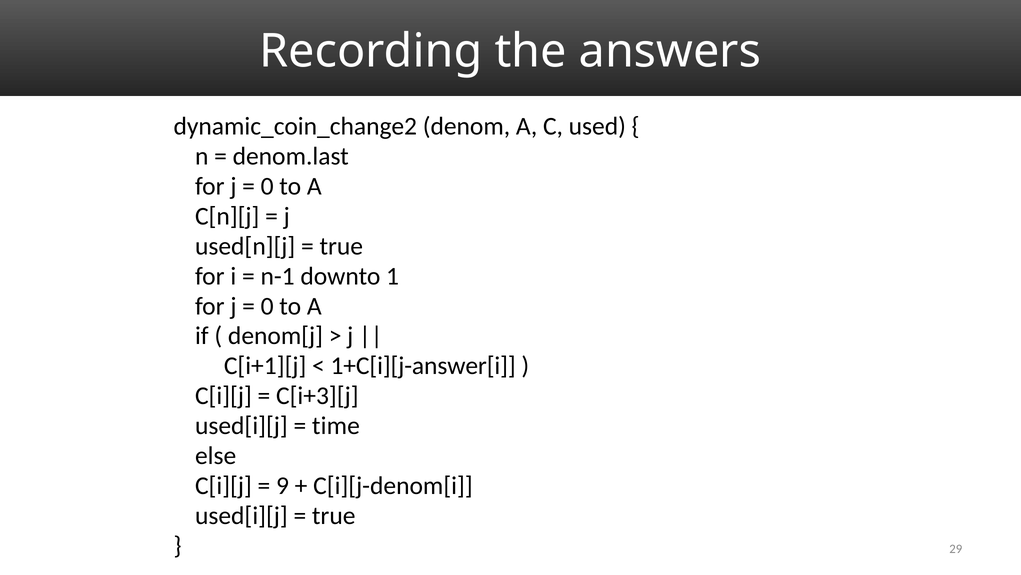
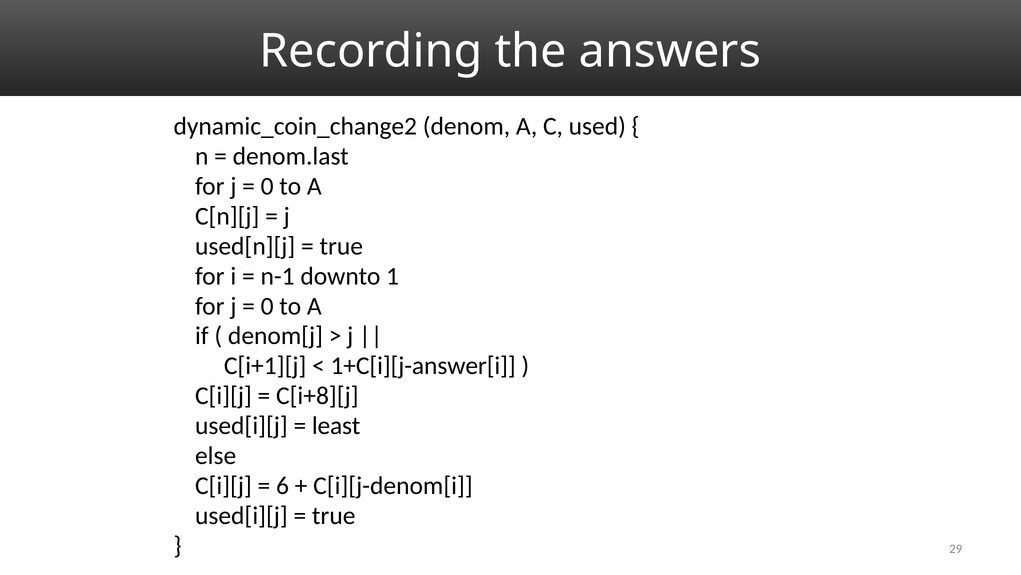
C[i+3][j: C[i+3][j -> C[i+8][j
time: time -> least
9: 9 -> 6
